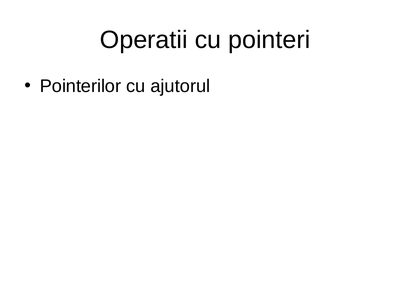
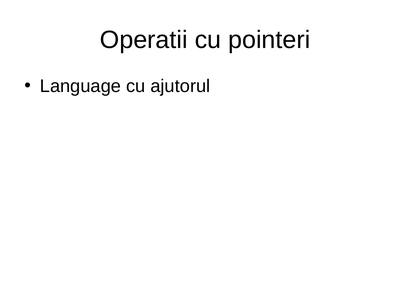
Pointerilor: Pointerilor -> Language
